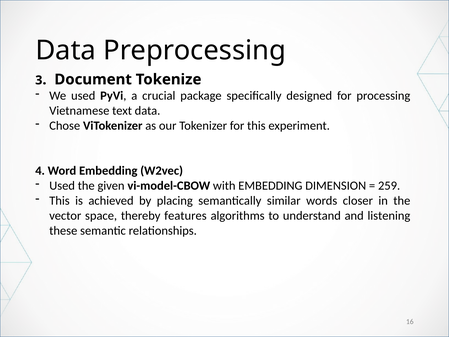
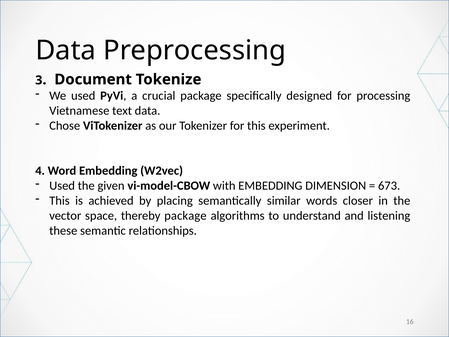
259: 259 -> 673
thereby features: features -> package
